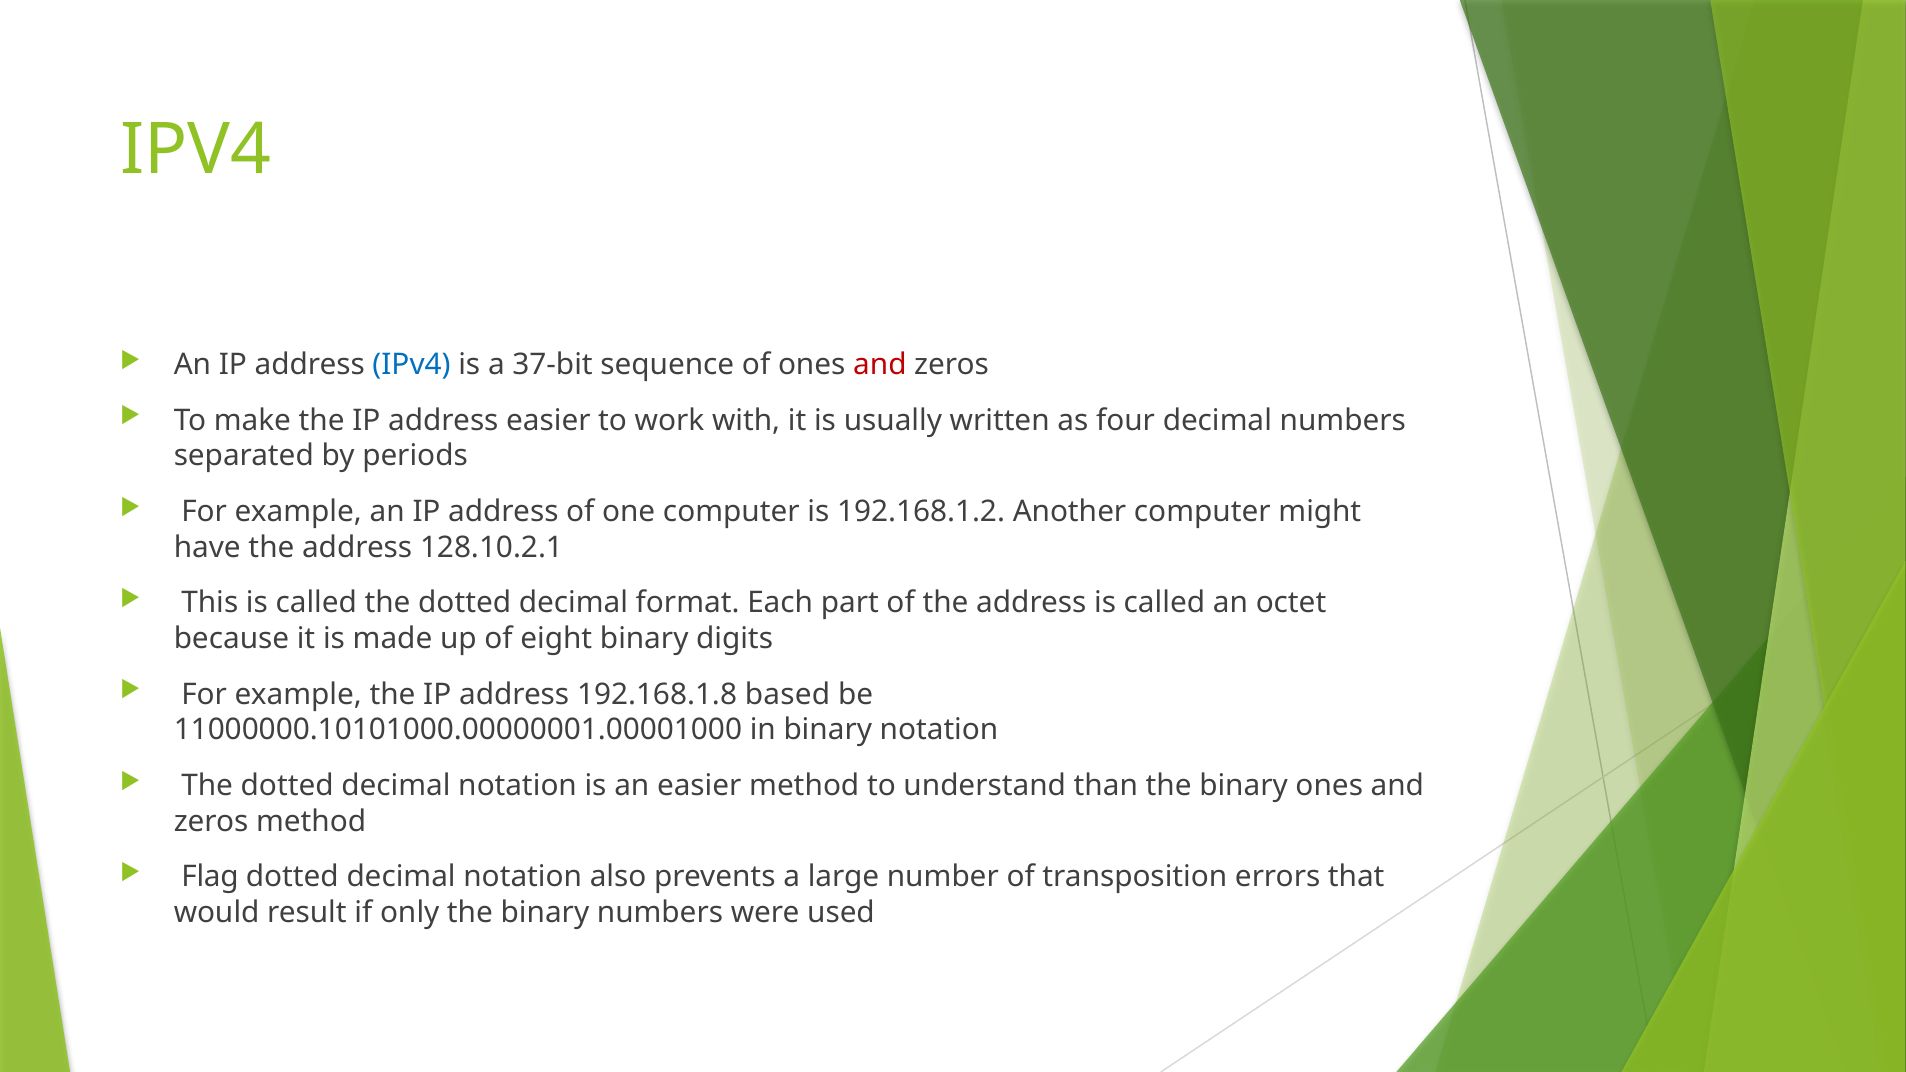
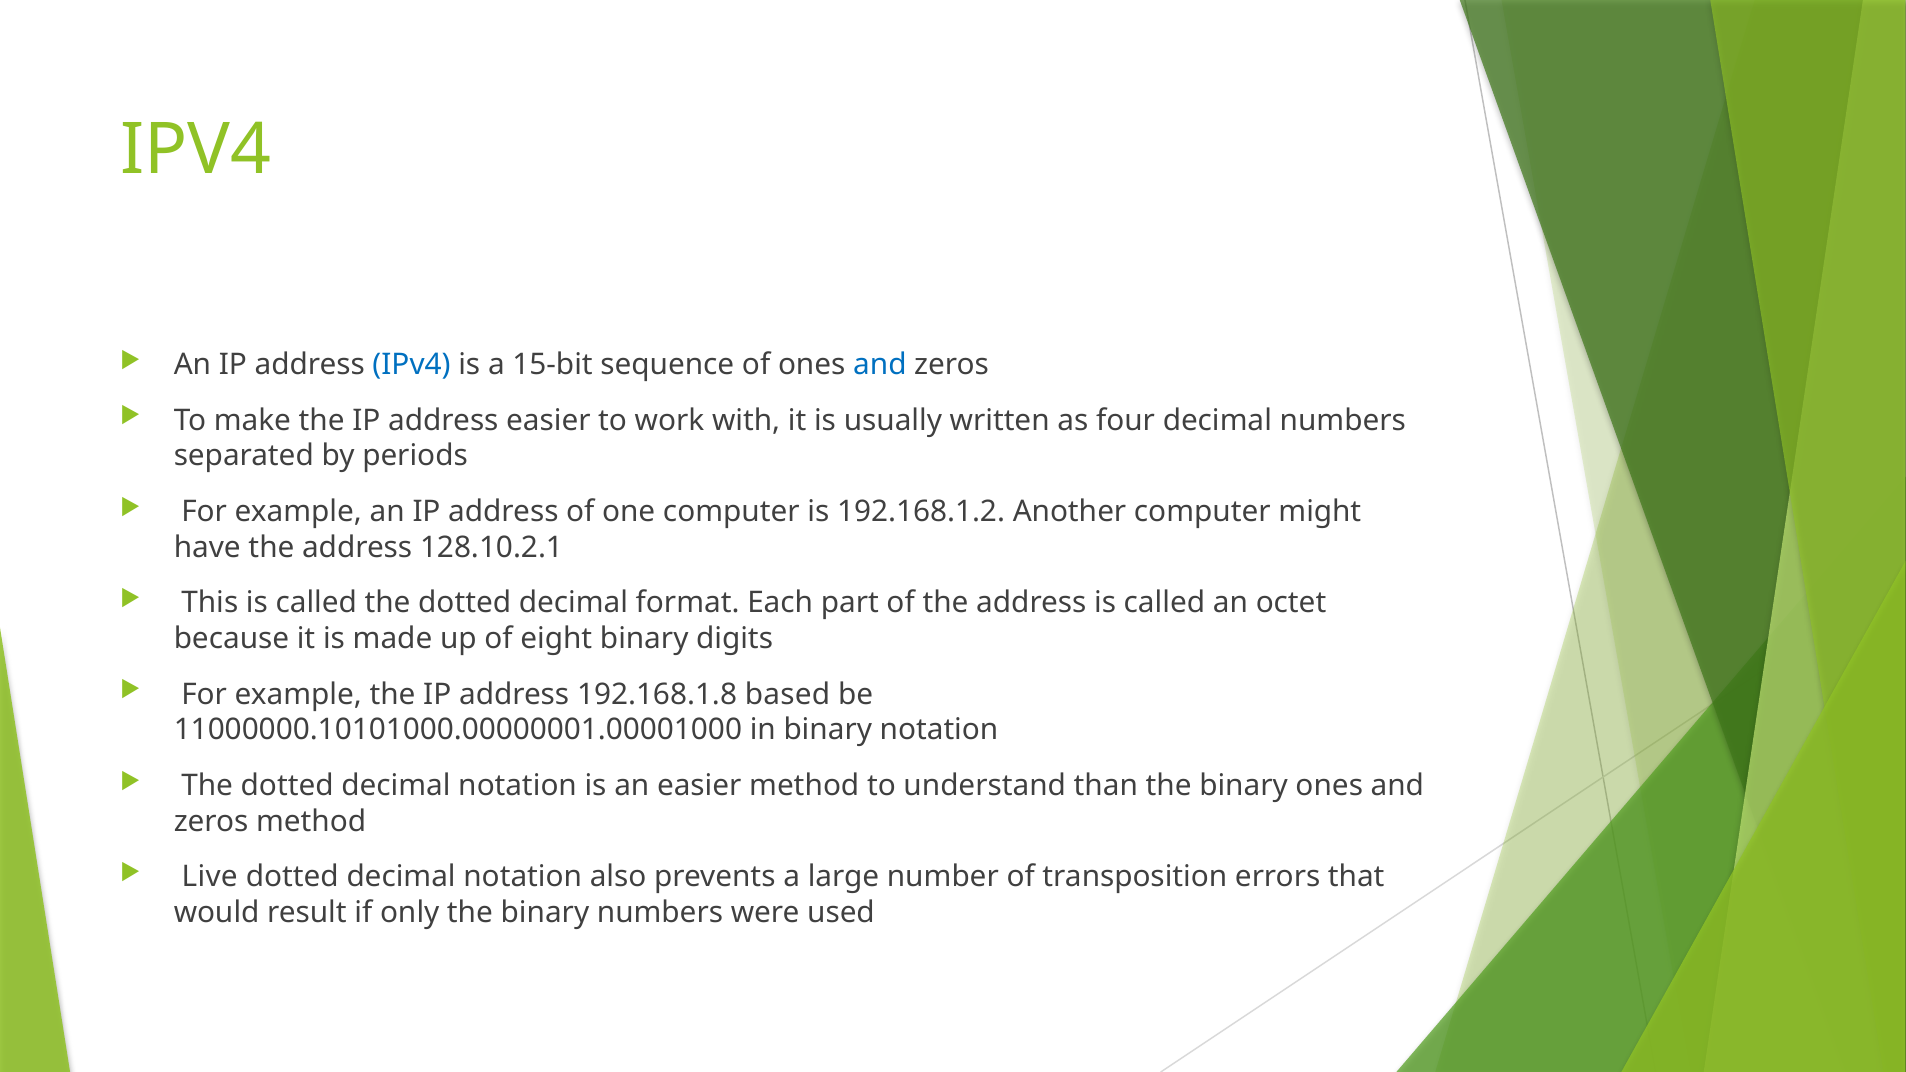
37-bit: 37-bit -> 15-bit
and at (880, 365) colour: red -> blue
Flag: Flag -> Live
